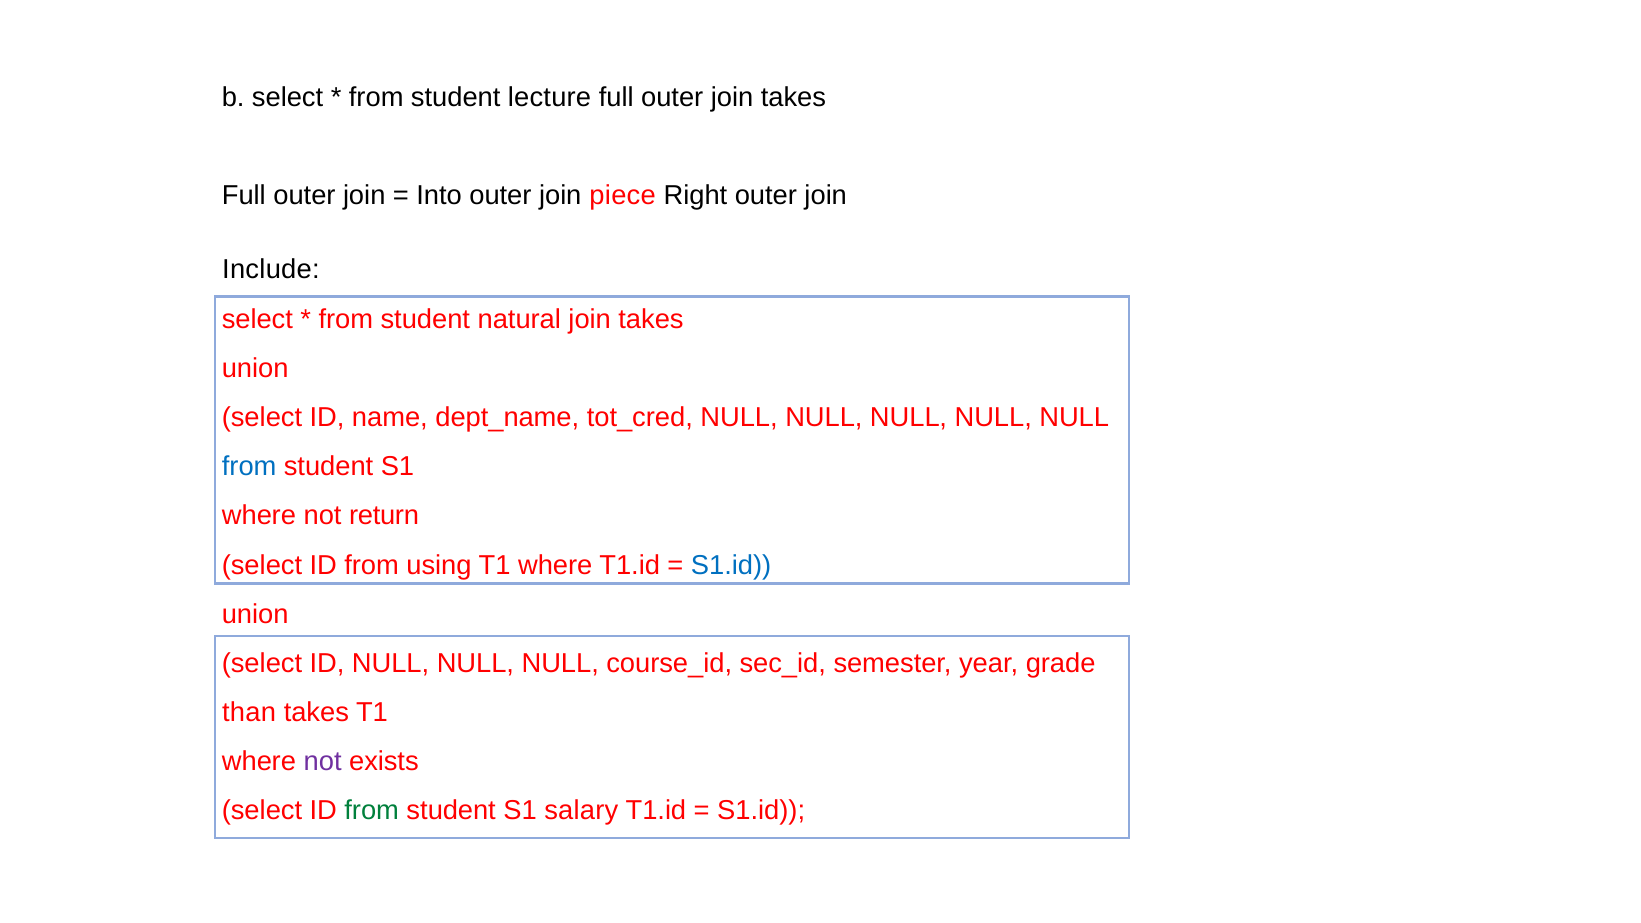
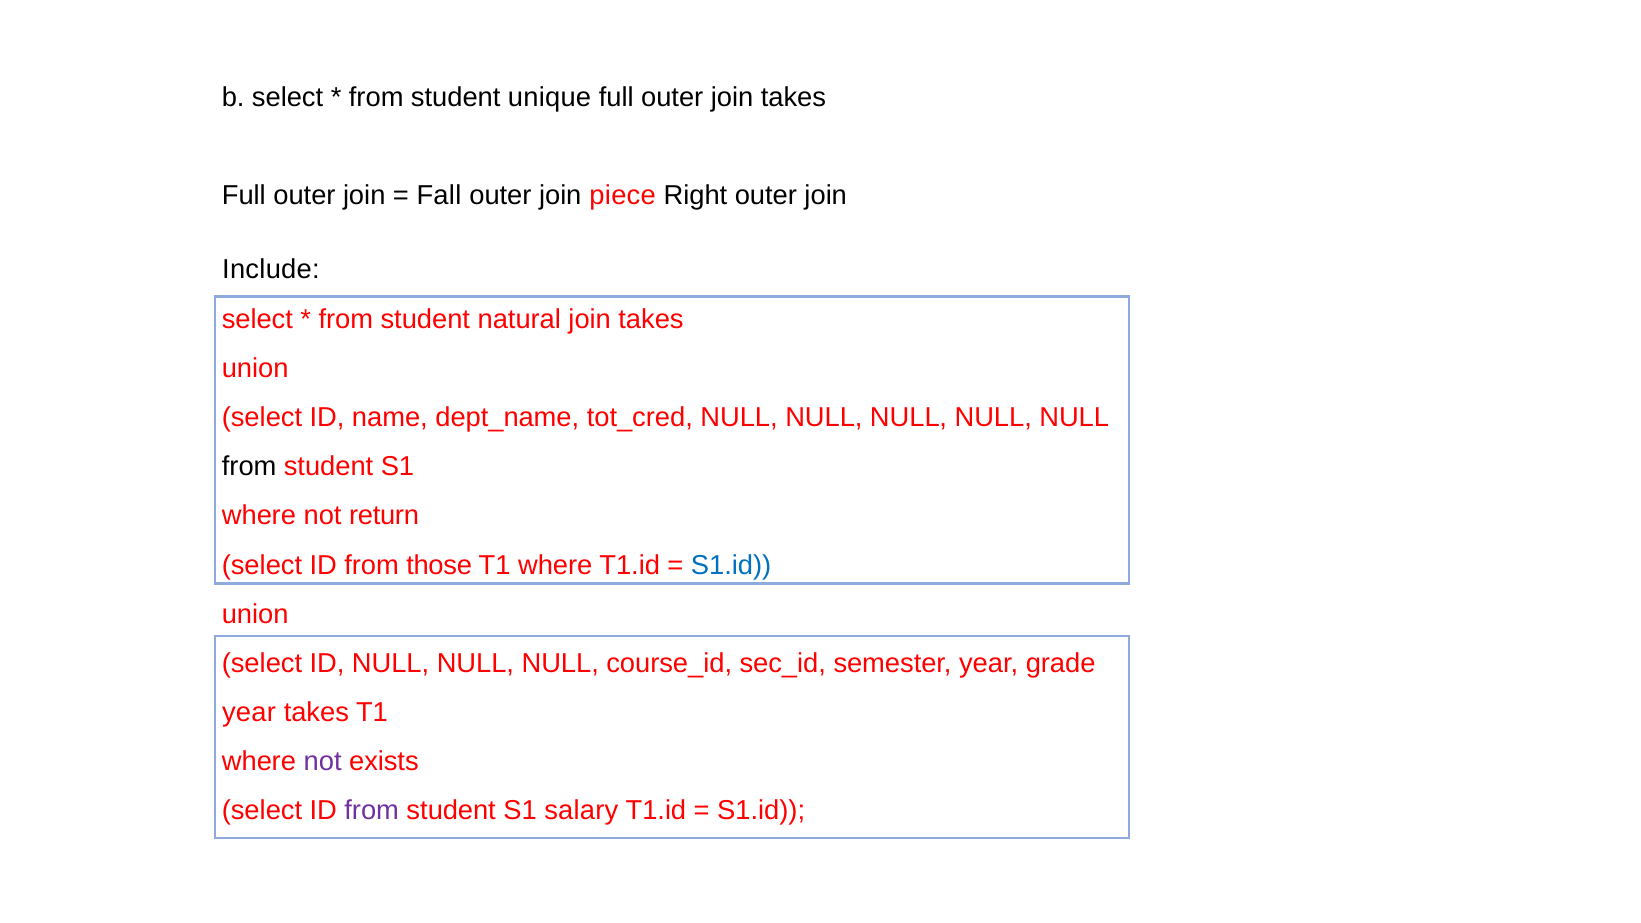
lecture: lecture -> unique
Into: Into -> Fall
from at (249, 467) colour: blue -> black
using: using -> those
than at (249, 713): than -> year
from at (372, 811) colour: green -> purple
